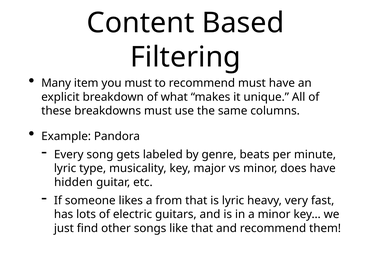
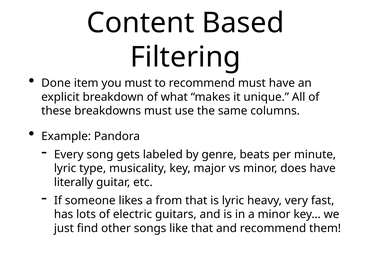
Many: Many -> Done
hidden: hidden -> literally
